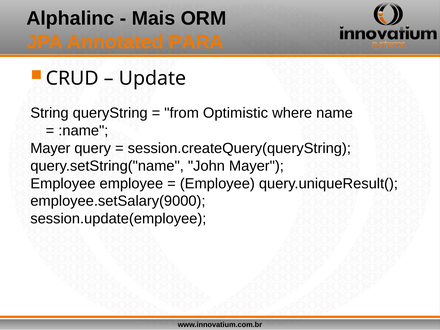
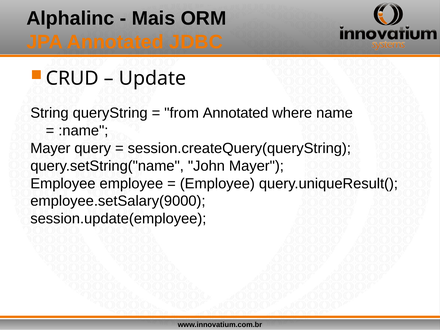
PARA: PARA -> JDBC
from Optimistic: Optimistic -> Annotated
